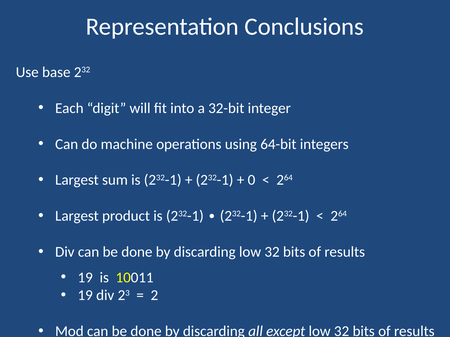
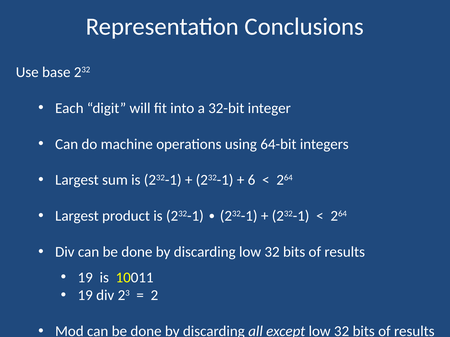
0: 0 -> 6
